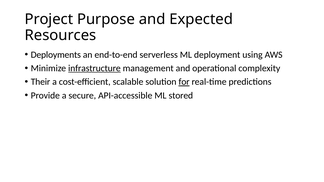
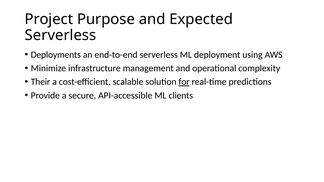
Resources at (61, 35): Resources -> Serverless
infrastructure underline: present -> none
stored: stored -> clients
